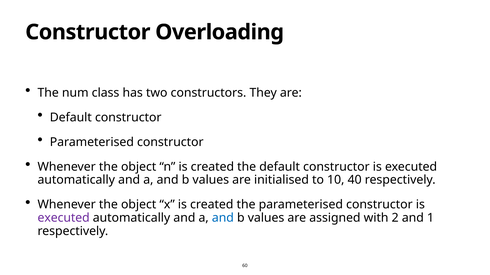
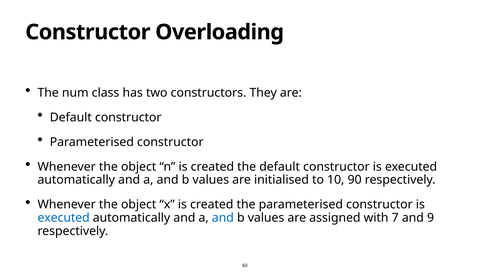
40: 40 -> 90
executed at (64, 218) colour: purple -> blue
2: 2 -> 7
1: 1 -> 9
